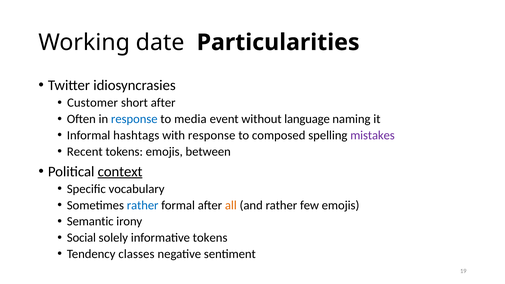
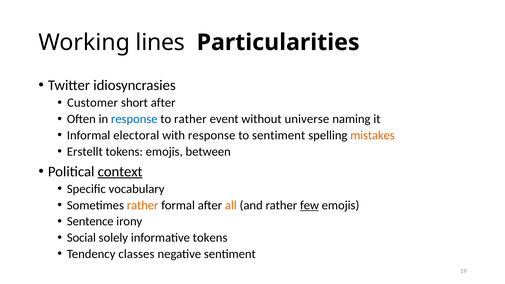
date: date -> lines
to media: media -> rather
language: language -> universe
hashtags: hashtags -> electoral
to composed: composed -> sentiment
mistakes colour: purple -> orange
Recent: Recent -> Erstellt
rather at (143, 205) colour: blue -> orange
few underline: none -> present
Semantic: Semantic -> Sentence
